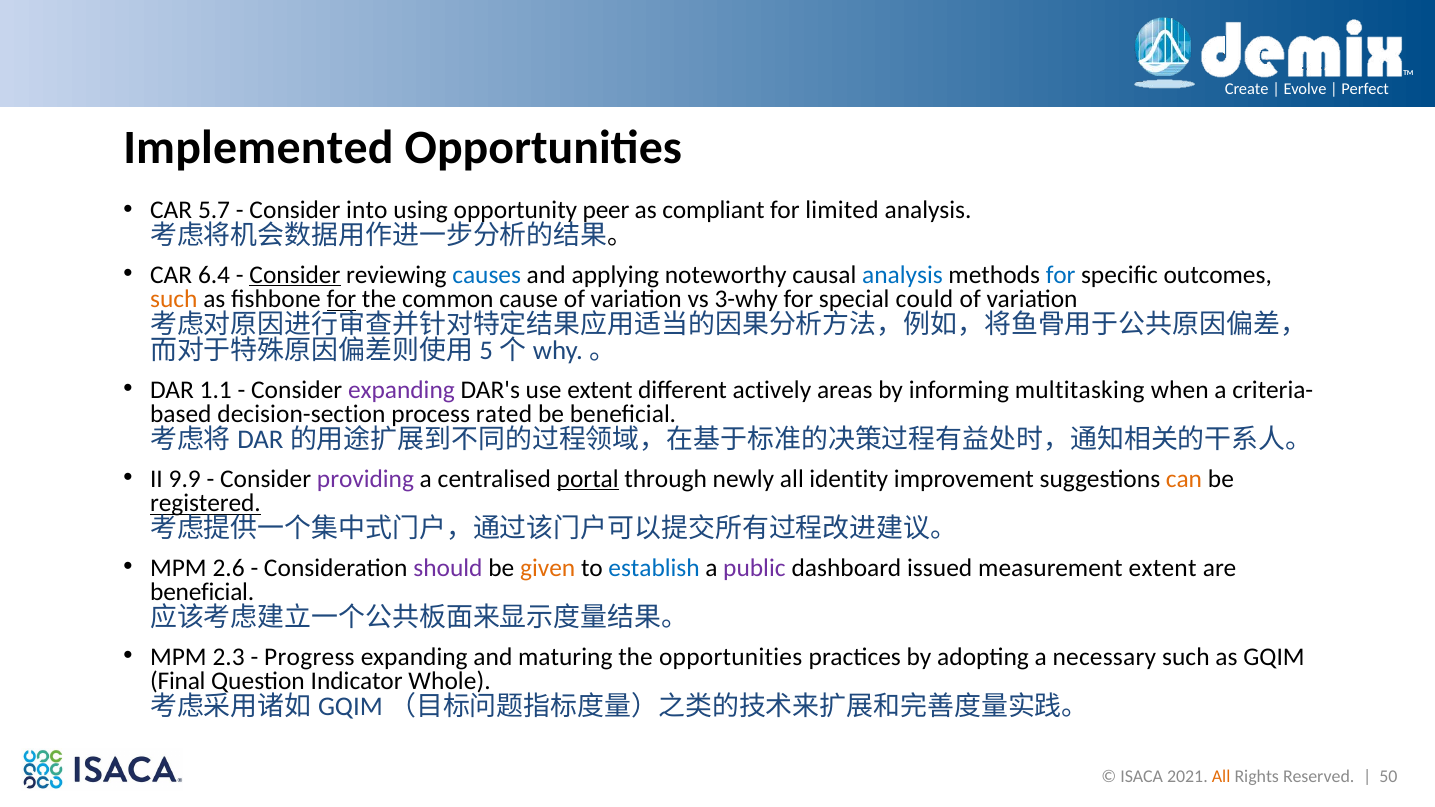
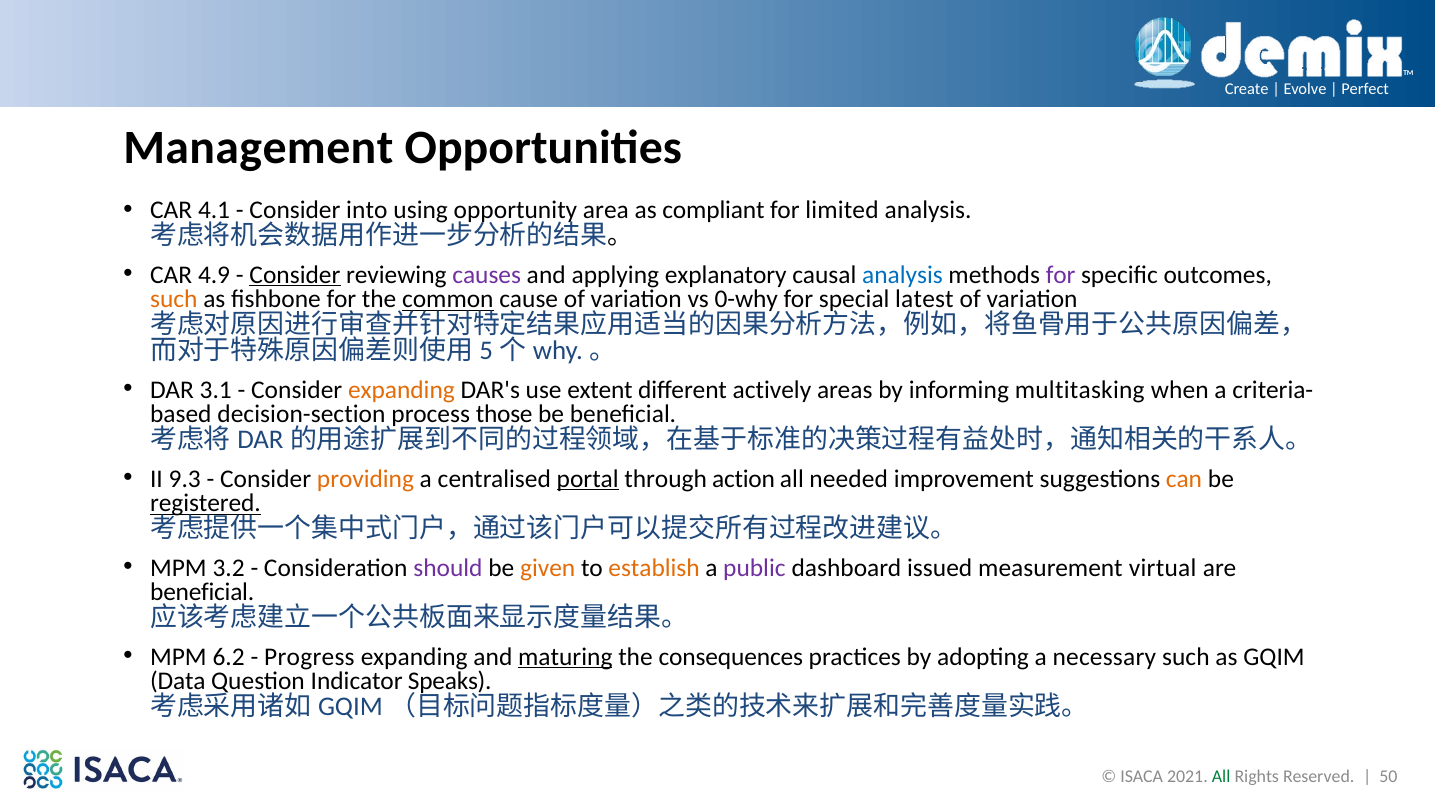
Implemented: Implemented -> Management
5.7: 5.7 -> 4.1
peer: peer -> area
6.4: 6.4 -> 4.9
causes colour: blue -> purple
noteworthy: noteworthy -> explanatory
for at (1061, 275) colour: blue -> purple
for at (341, 299) underline: present -> none
common underline: none -> present
3-why: 3-why -> 0-why
could: could -> latest
1.1: 1.1 -> 3.1
expanding at (401, 390) colour: purple -> orange
rated: rated -> those
9.9: 9.9 -> 9.3
providing colour: purple -> orange
newly: newly -> action
identity: identity -> needed
2.6: 2.6 -> 3.2
establish colour: blue -> orange
measurement extent: extent -> virtual
2.3: 2.3 -> 6.2
maturing underline: none -> present
the opportunities: opportunities -> consequences
Final: Final -> Data
Whole: Whole -> Speaks
All at (1221, 776) colour: orange -> green
